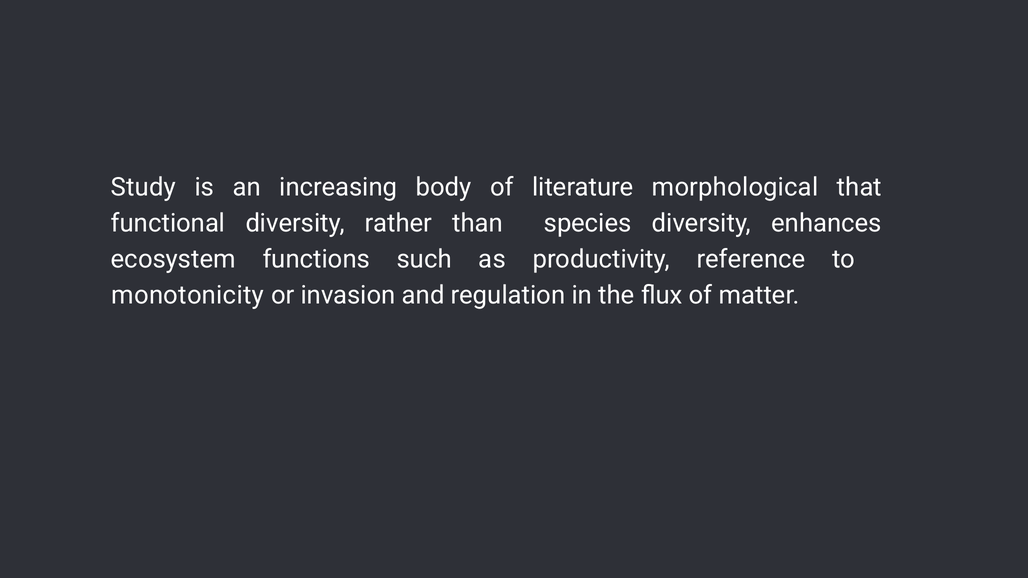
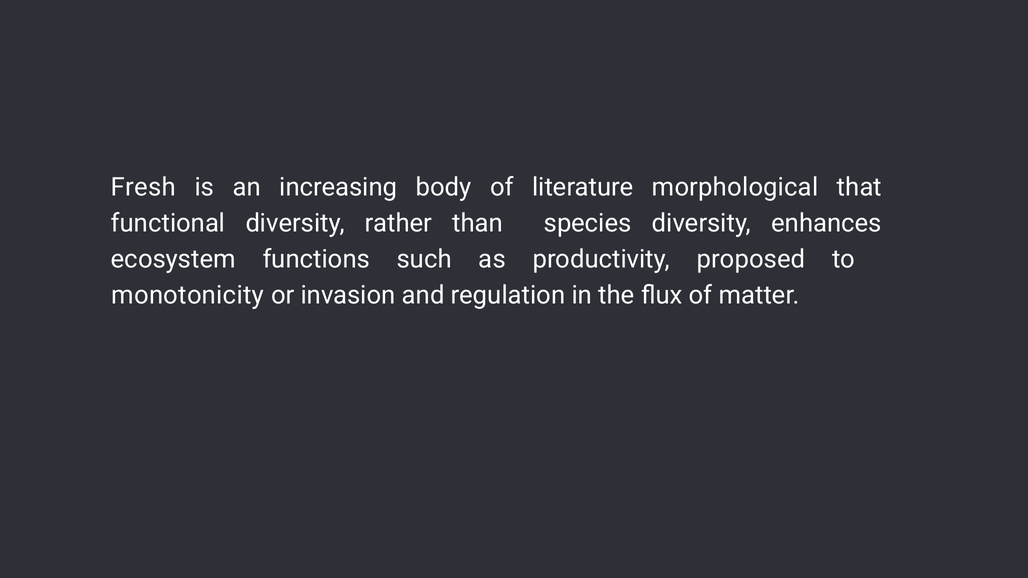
Study: Study -> Fresh
reference: reference -> proposed
